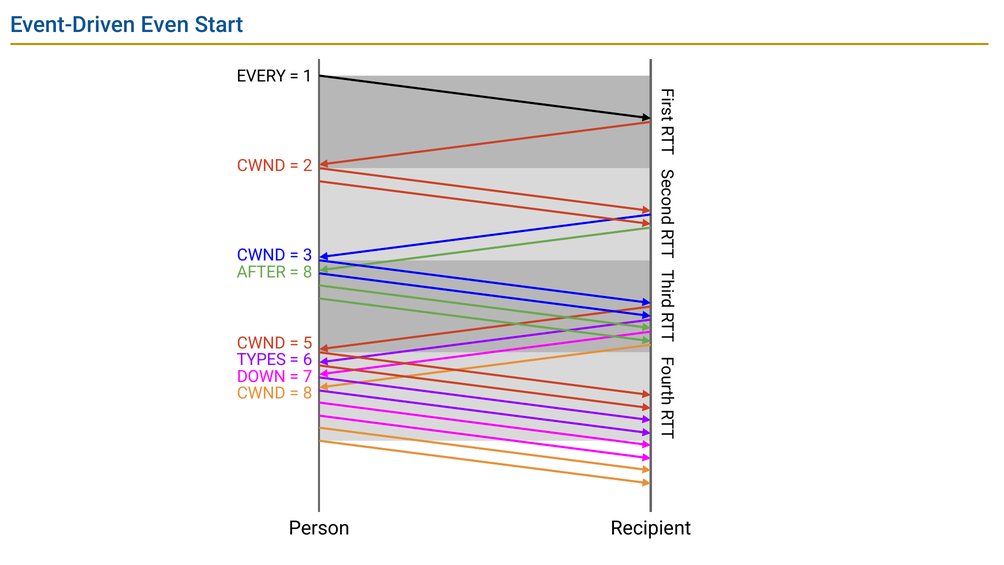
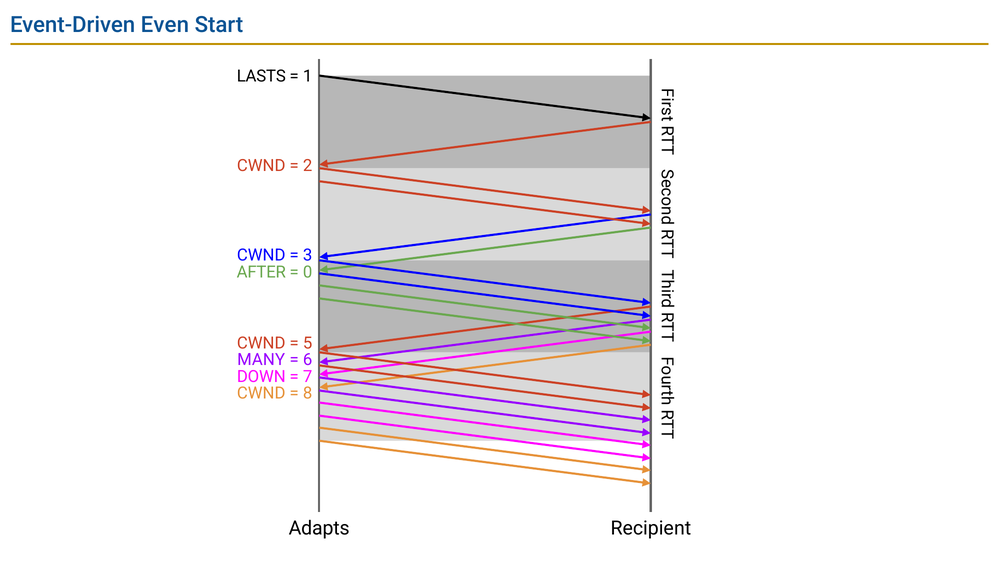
EVERY: EVERY -> LASTS
8 at (308, 272): 8 -> 0
TYPES: TYPES -> MANY
Person: Person -> Adapts
